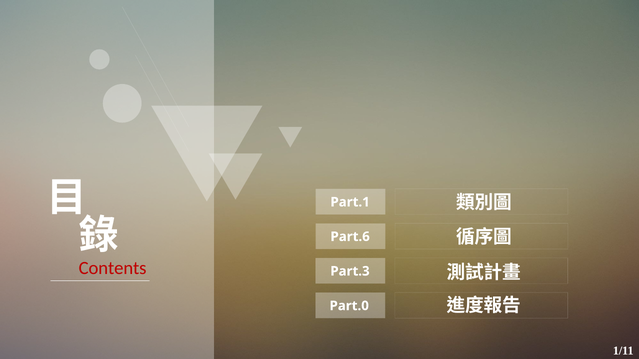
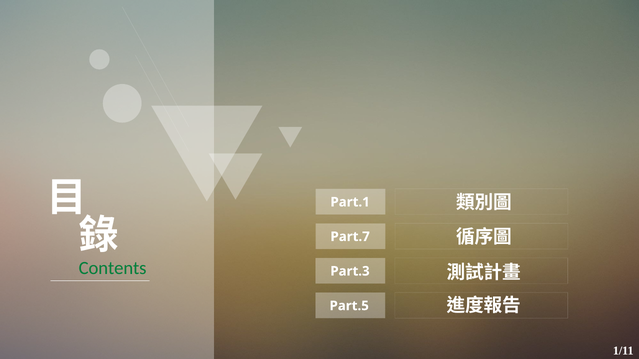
Part.6: Part.6 -> Part.7
Contents colour: red -> green
Part.0: Part.0 -> Part.5
